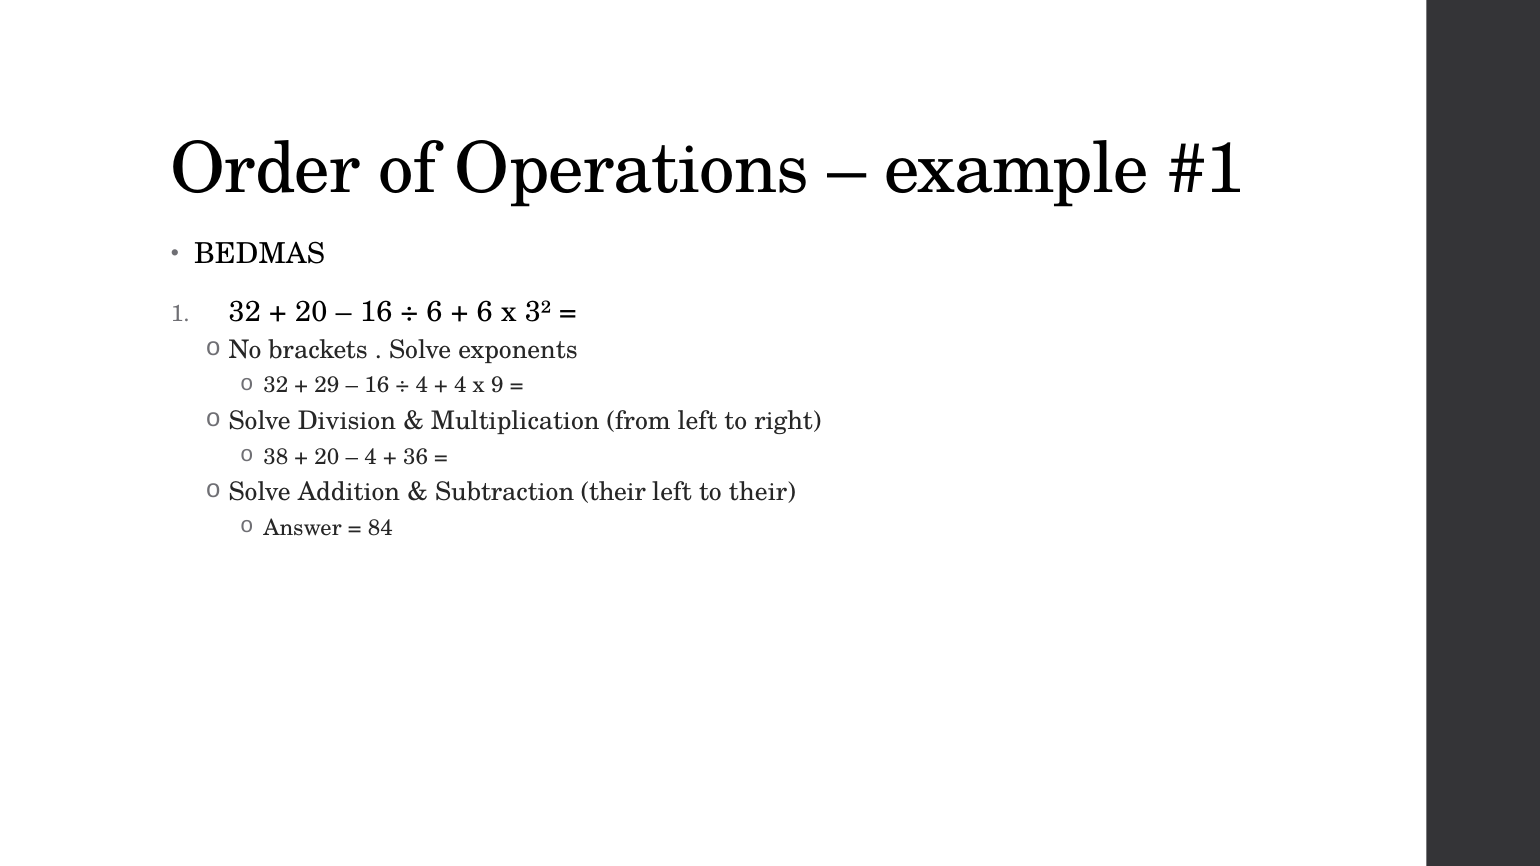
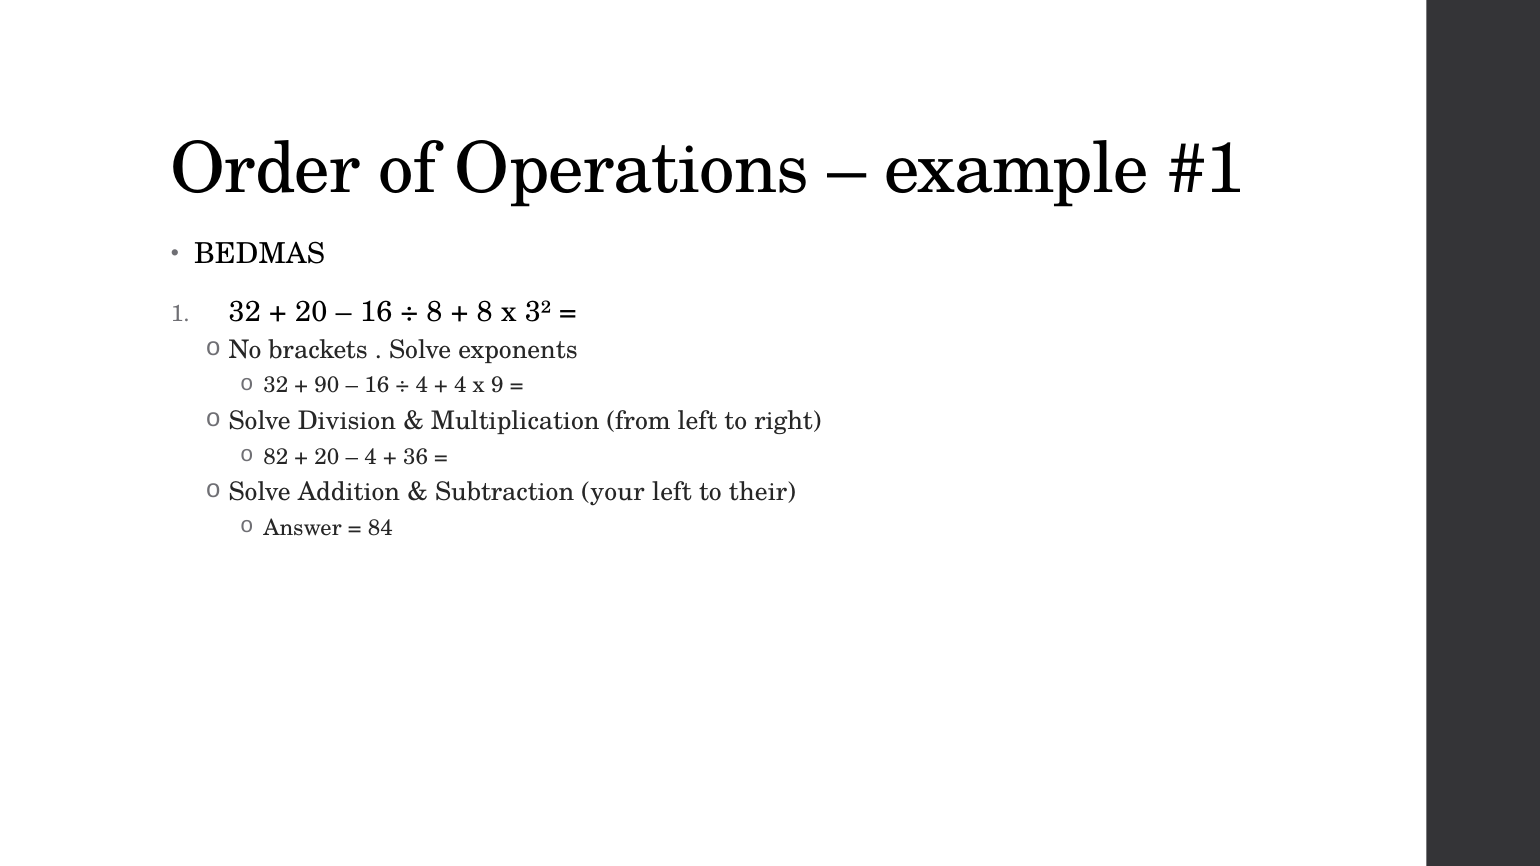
6 at (434, 312): 6 -> 8
6 at (485, 312): 6 -> 8
29: 29 -> 90
38: 38 -> 82
Subtraction their: their -> your
